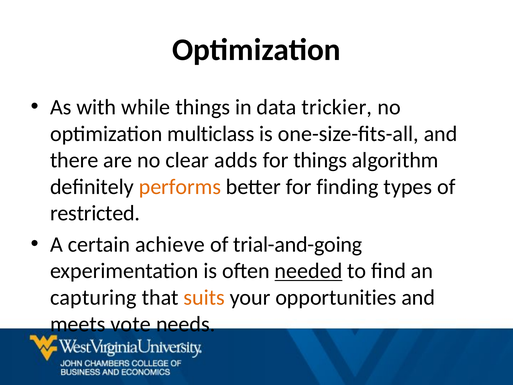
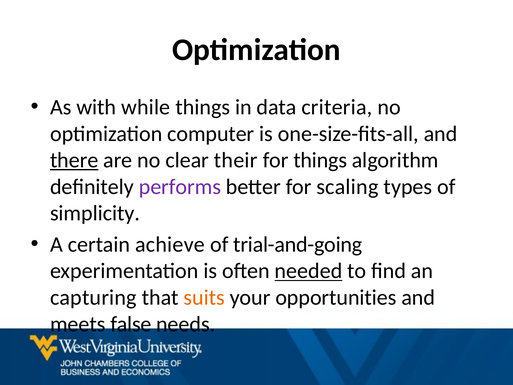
trickier: trickier -> criteria
multiclass: multiclass -> computer
there underline: none -> present
adds: adds -> their
performs colour: orange -> purple
finding: finding -> scaling
restricted: restricted -> simplicity
vote: vote -> false
